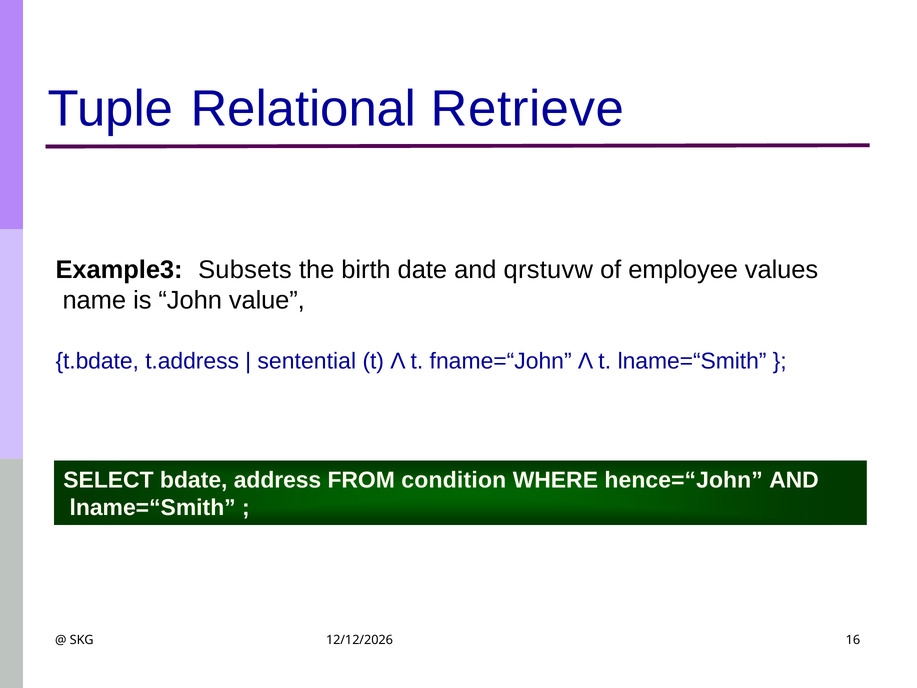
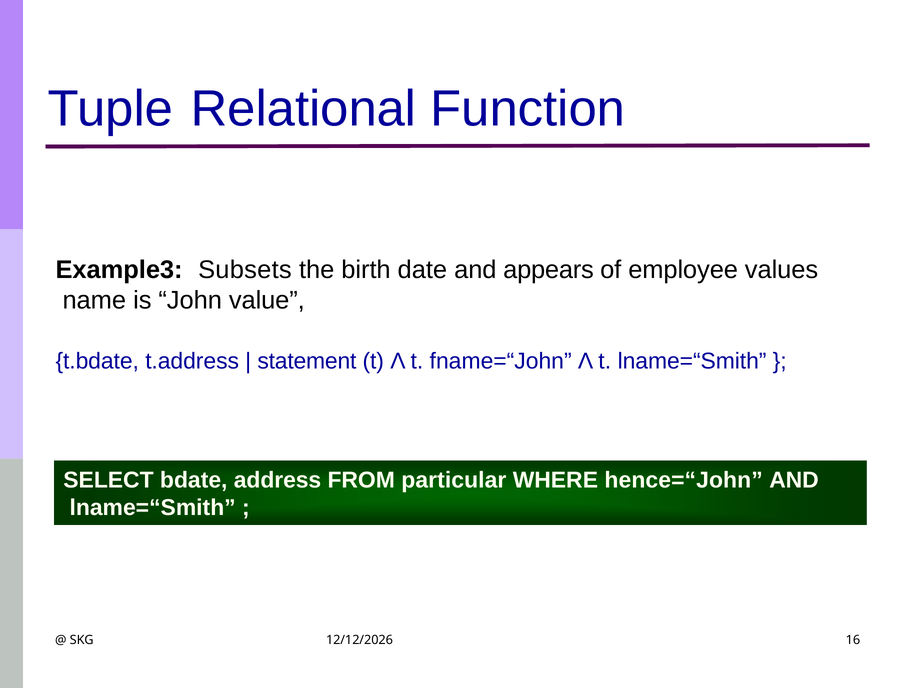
Retrieve: Retrieve -> Function
qrstuvw: qrstuvw -> appears
sentential: sentential -> statement
condition: condition -> particular
